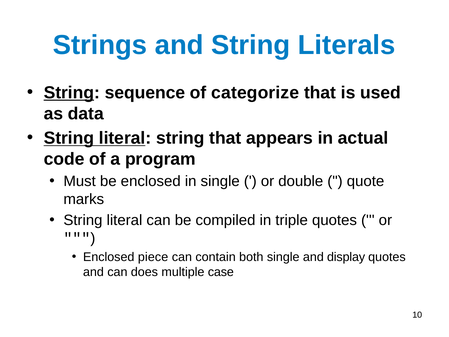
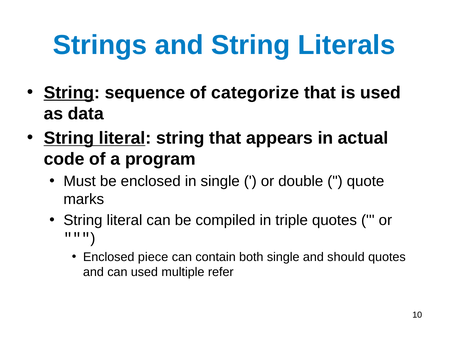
display: display -> should
can does: does -> used
case: case -> refer
